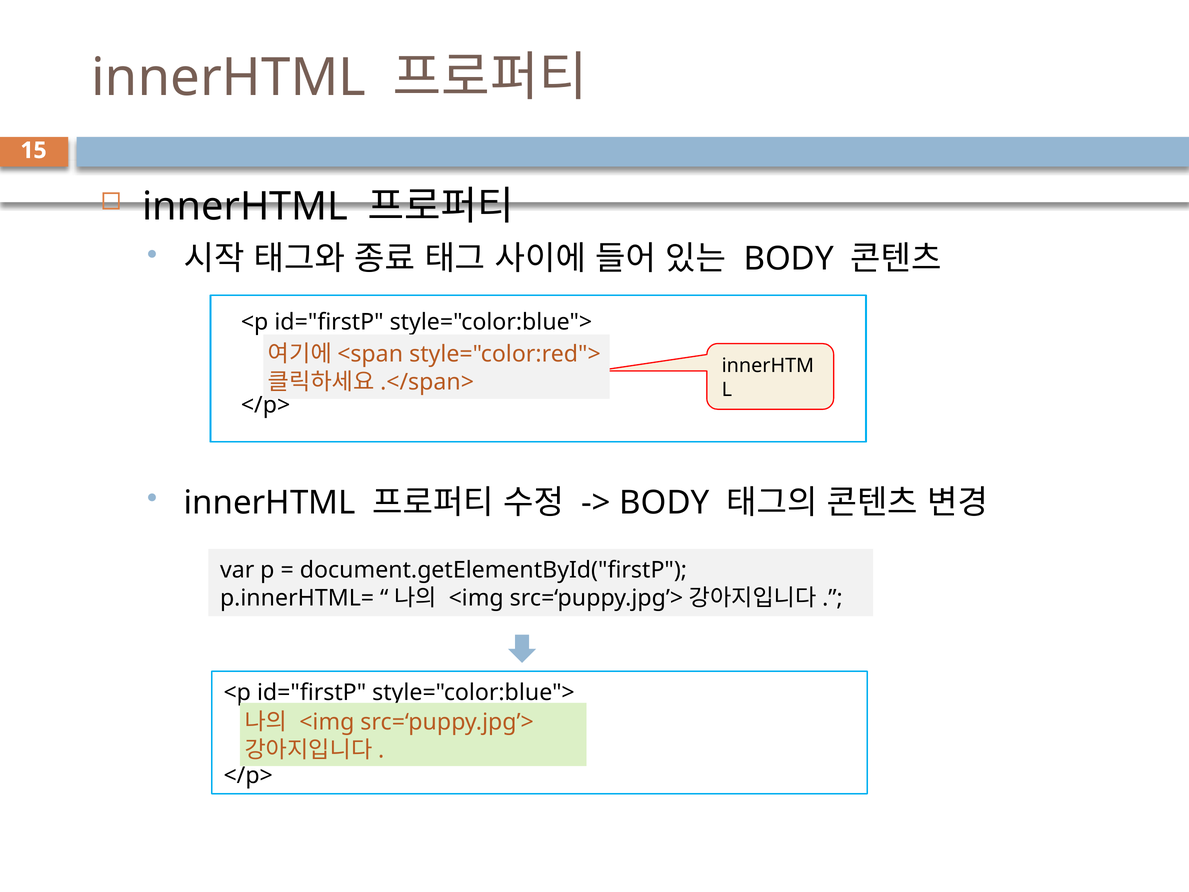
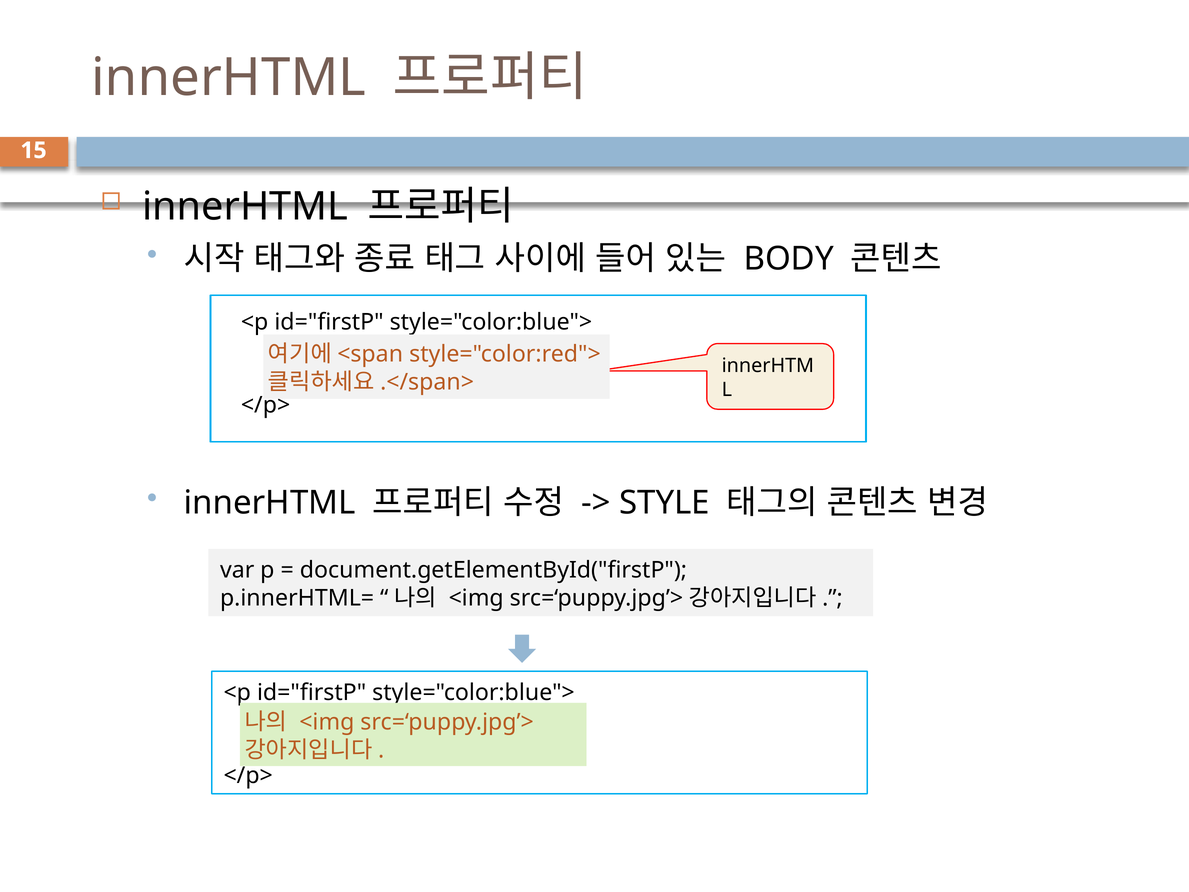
BODY at (664, 503): BODY -> STYLE
